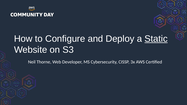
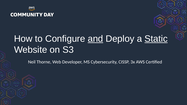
and underline: none -> present
